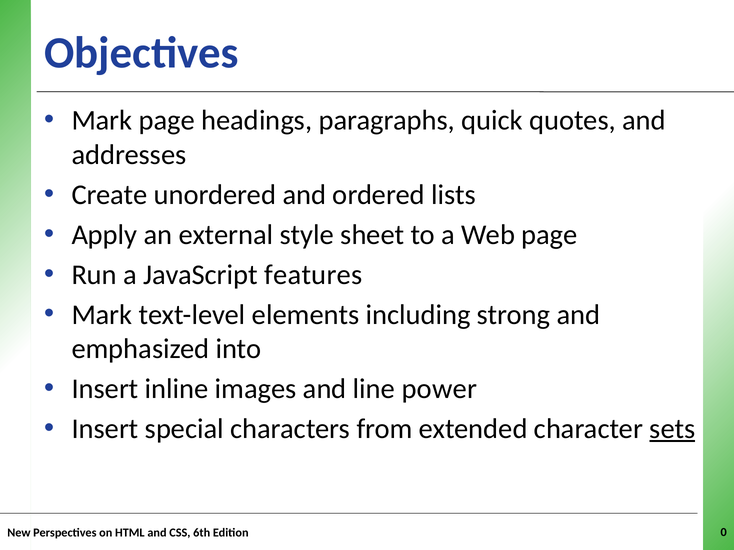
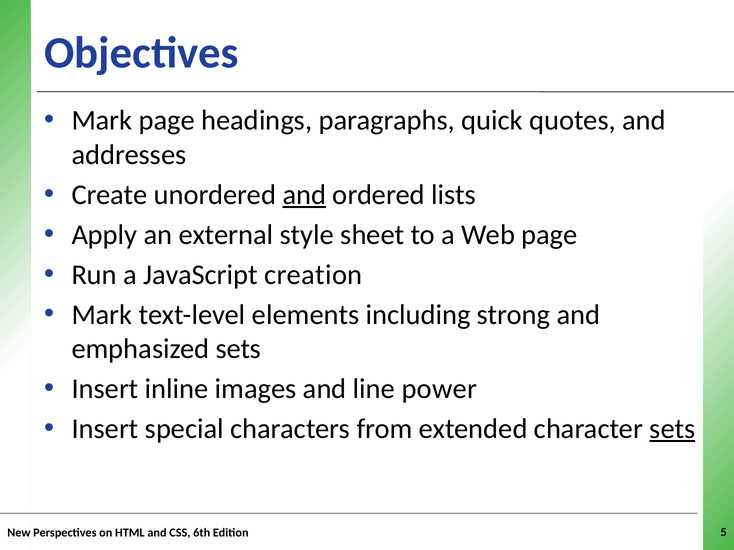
and at (304, 195) underline: none -> present
features: features -> creation
emphasized into: into -> sets
0: 0 -> 5
